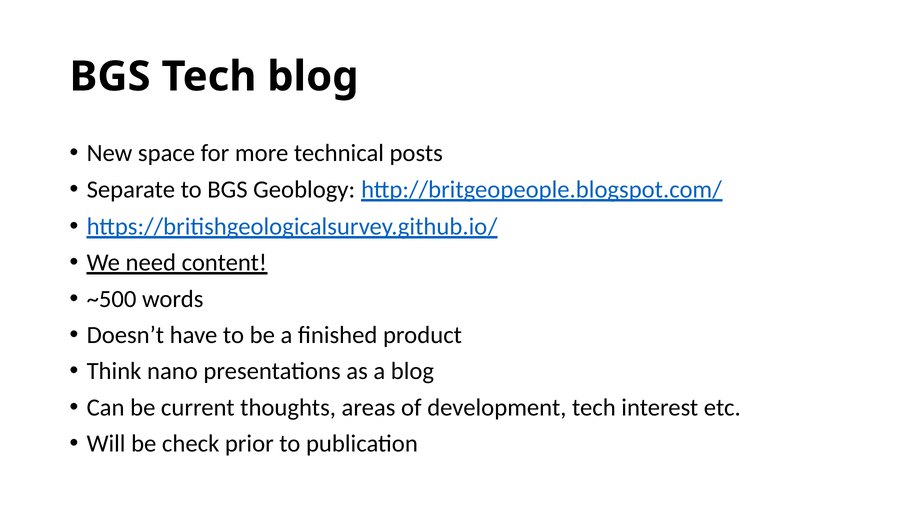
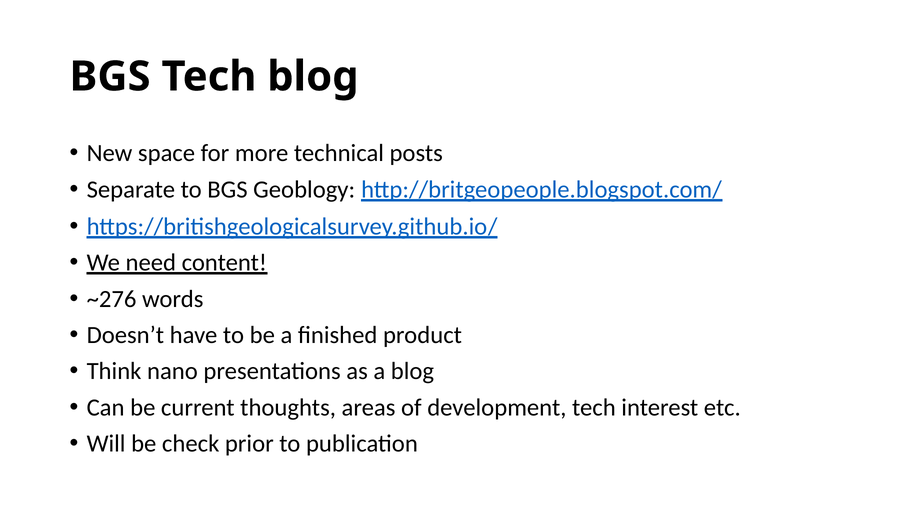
~500: ~500 -> ~276
